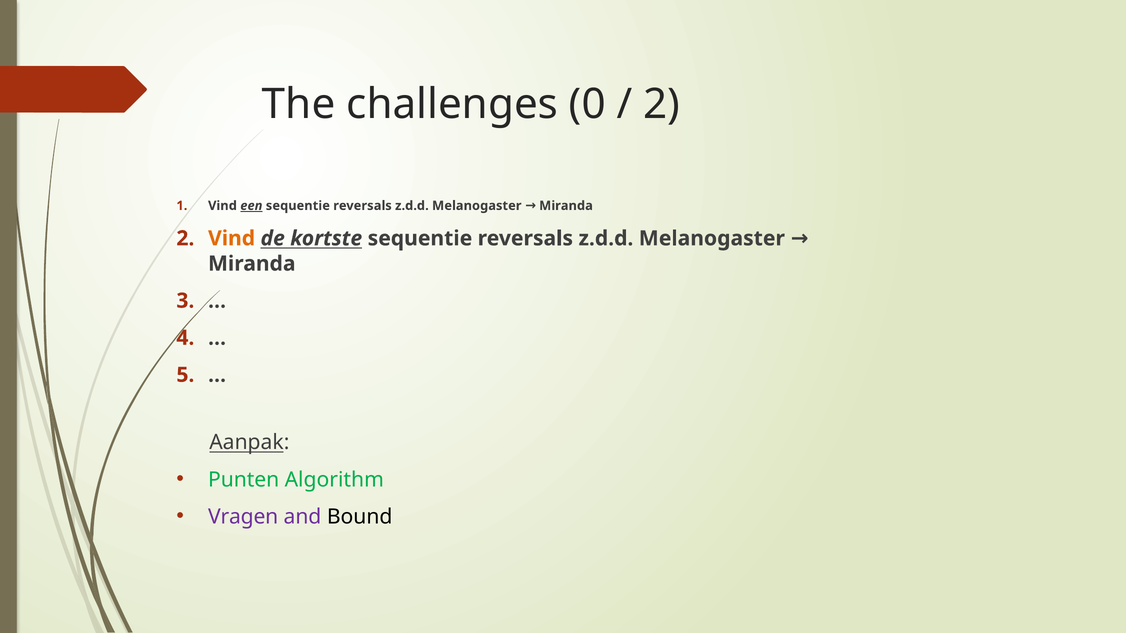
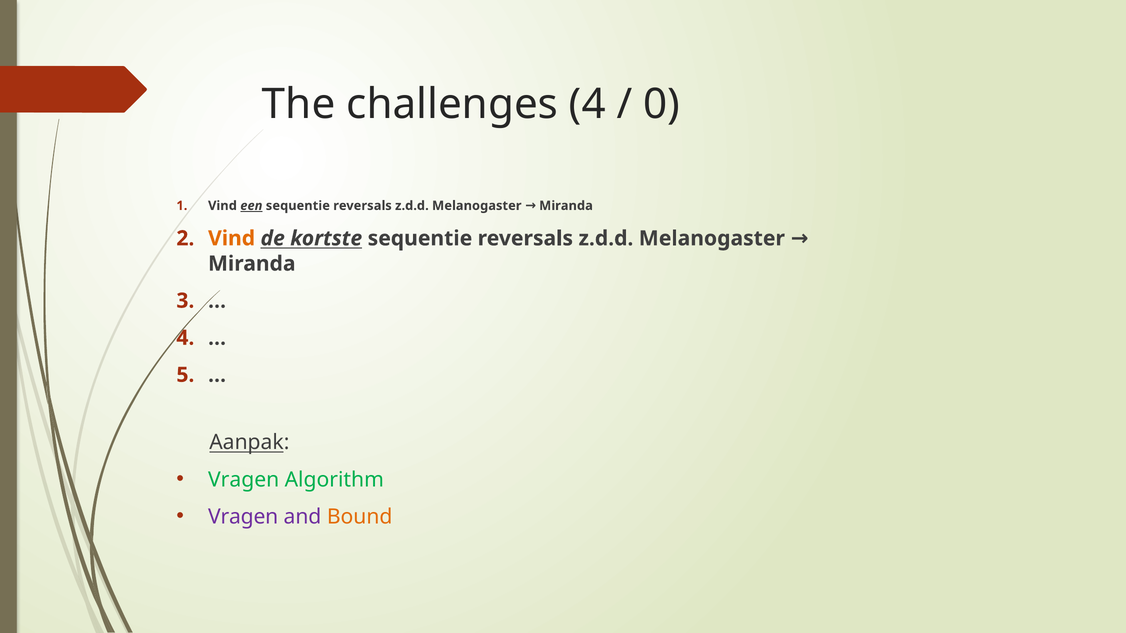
challenges 0: 0 -> 4
2 at (662, 104): 2 -> 0
Punten at (244, 480): Punten -> Vragen
Bound colour: black -> orange
